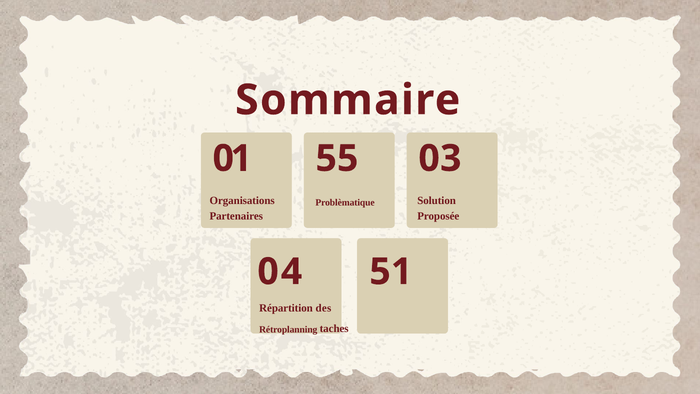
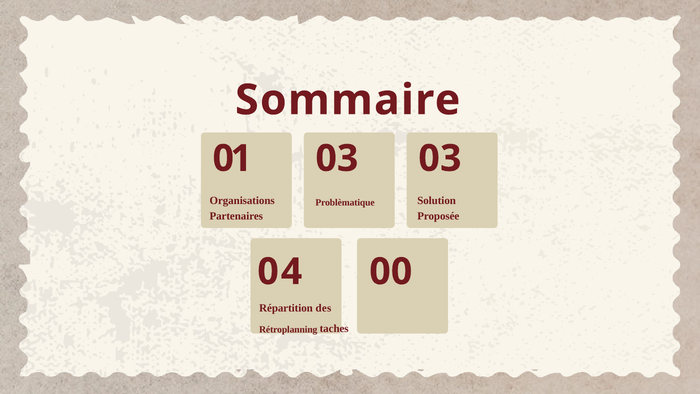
01 55: 55 -> 03
51: 51 -> 00
